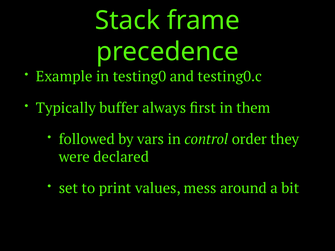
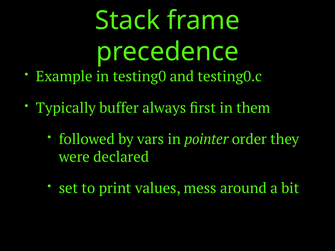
control: control -> pointer
